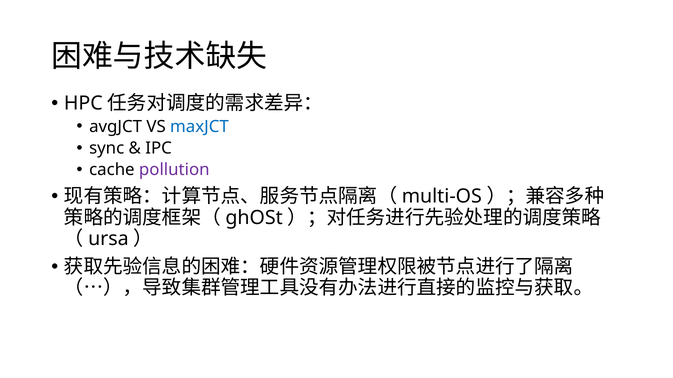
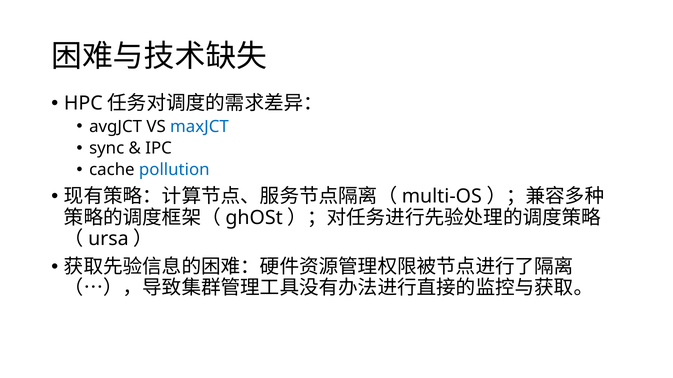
pollution colour: purple -> blue
